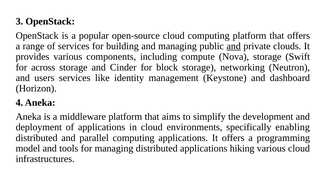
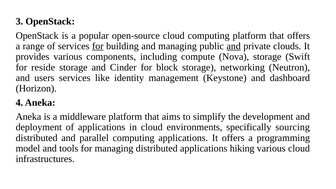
for at (98, 46) underline: none -> present
across: across -> reside
enabling: enabling -> sourcing
